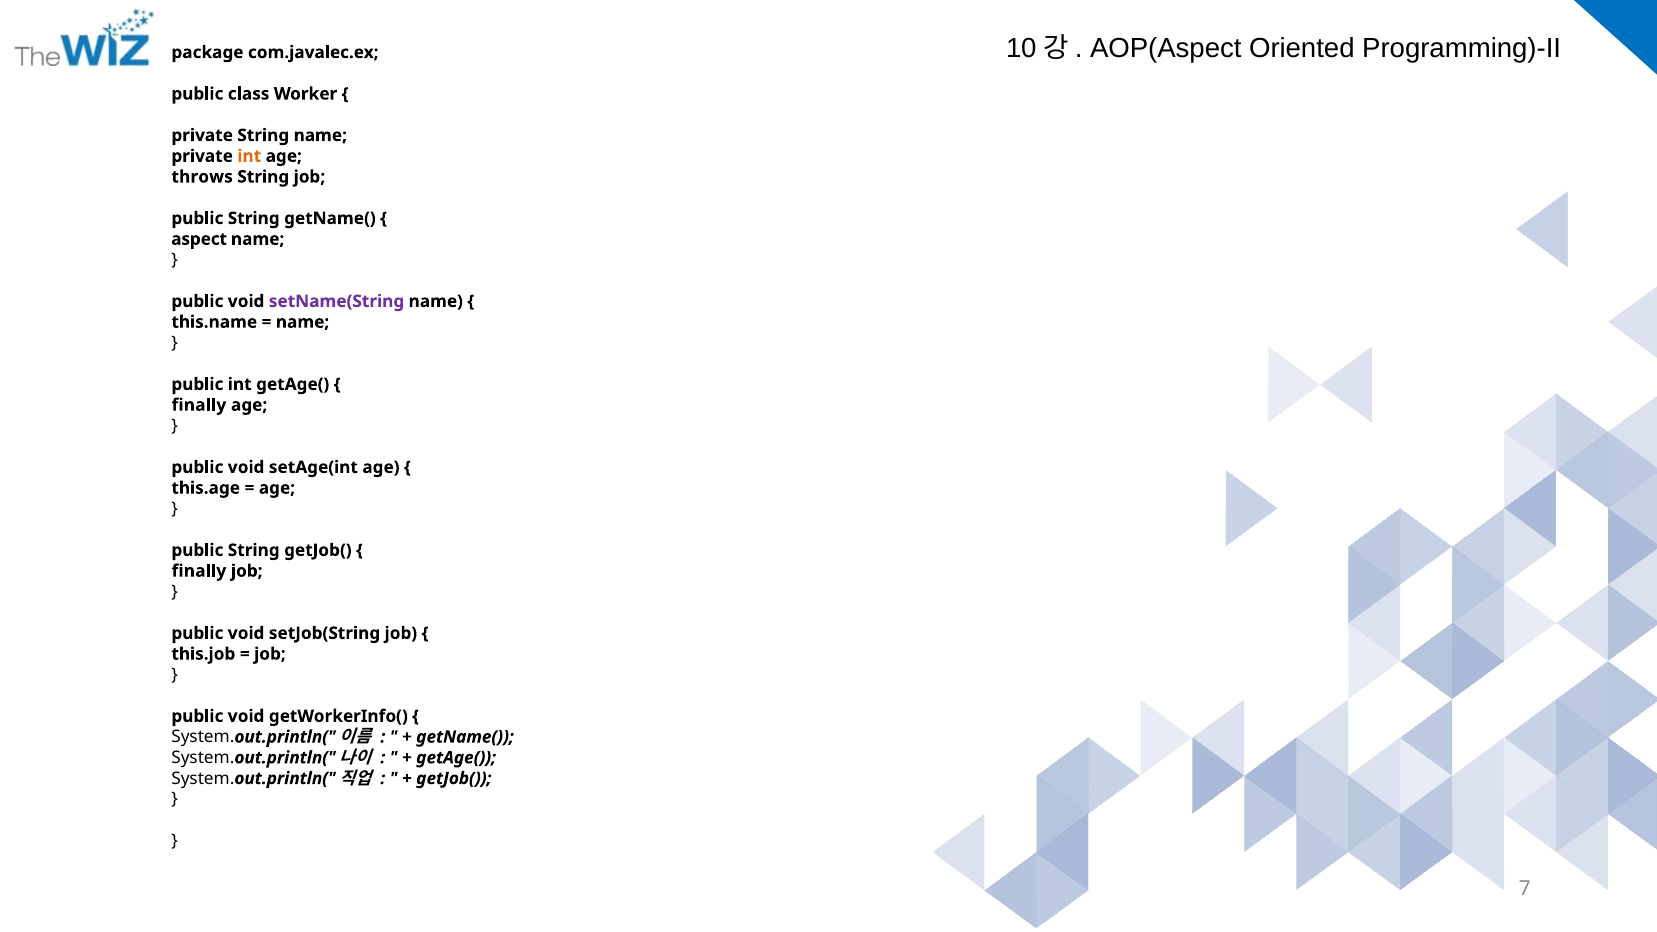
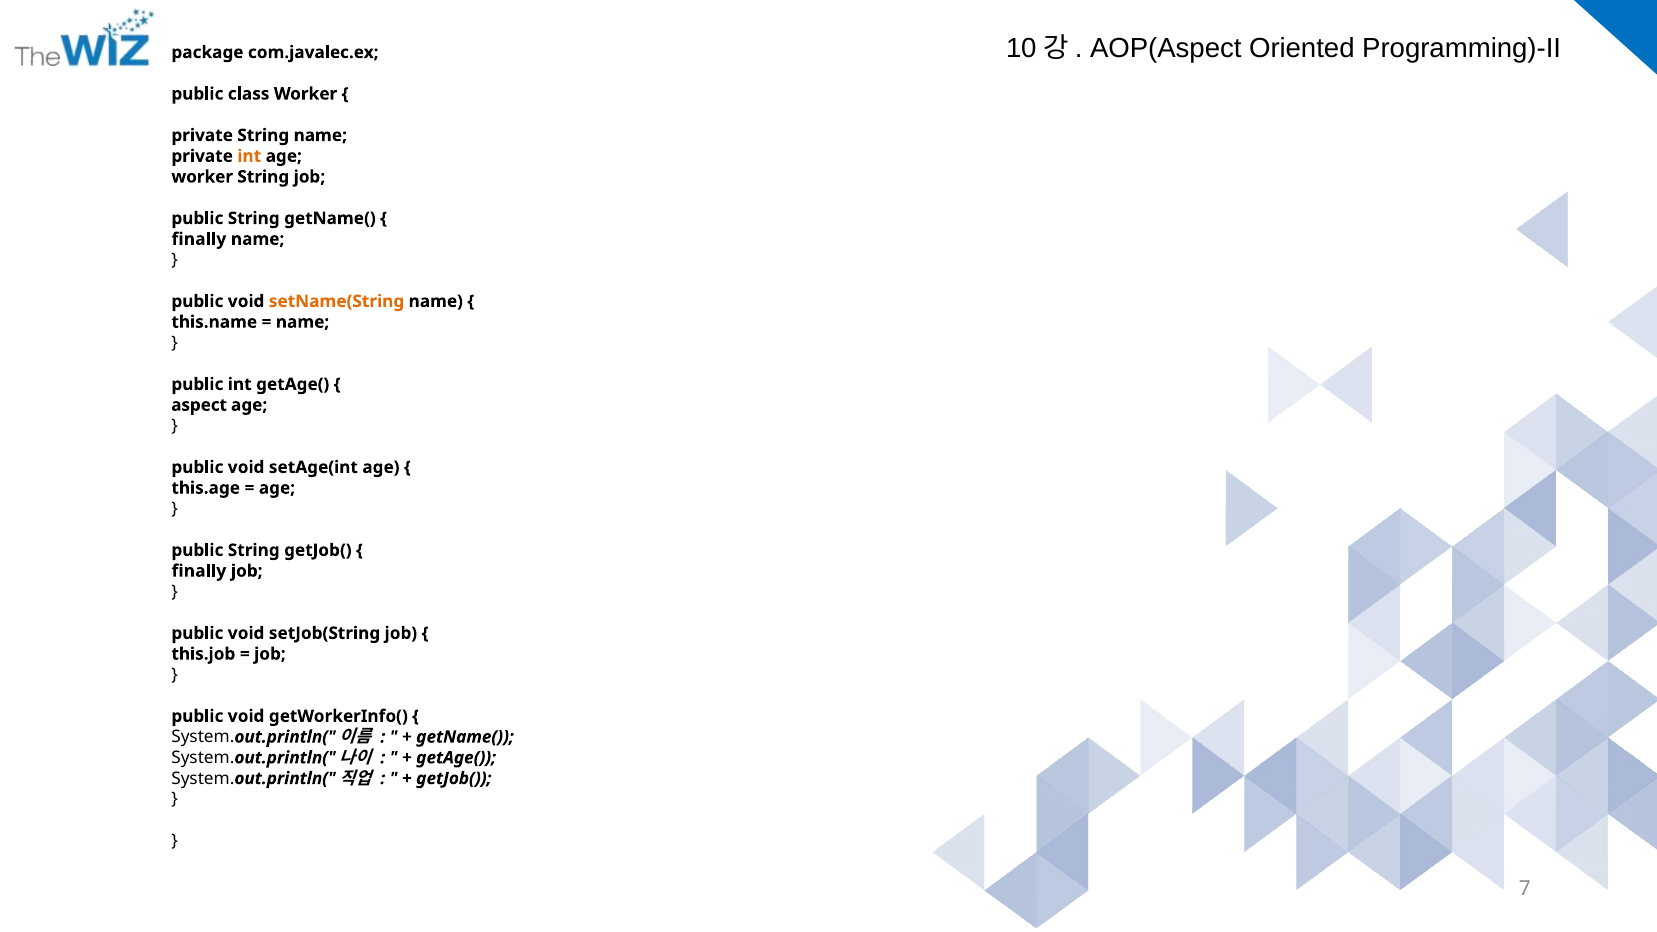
throws at (202, 177): throws -> worker
aspect at (199, 239): aspect -> finally
setName(String colour: purple -> orange
finally at (199, 405): finally -> aspect
